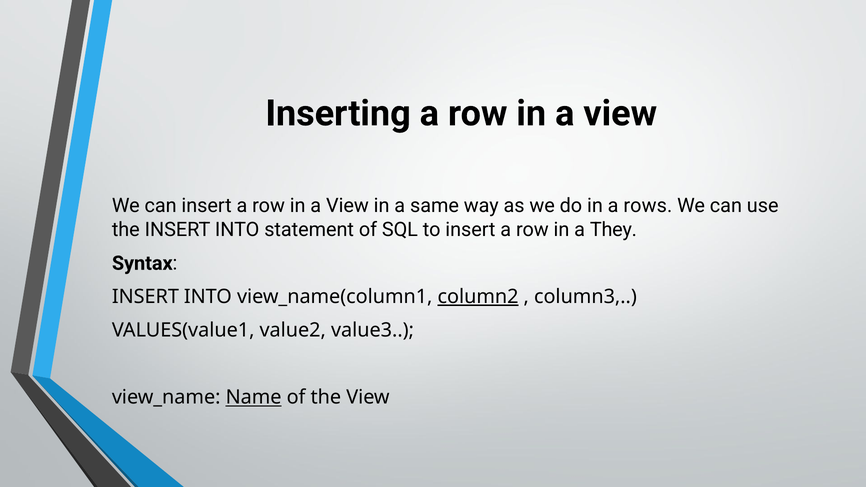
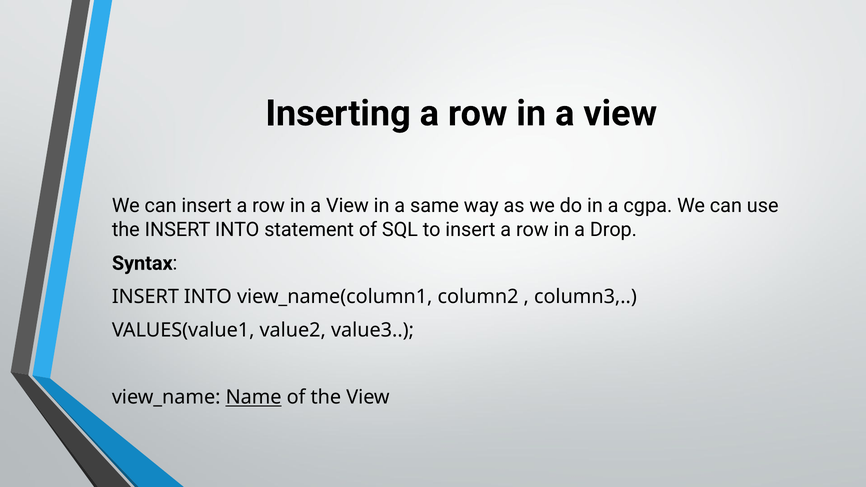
rows: rows -> cgpa
They: They -> Drop
column2 underline: present -> none
